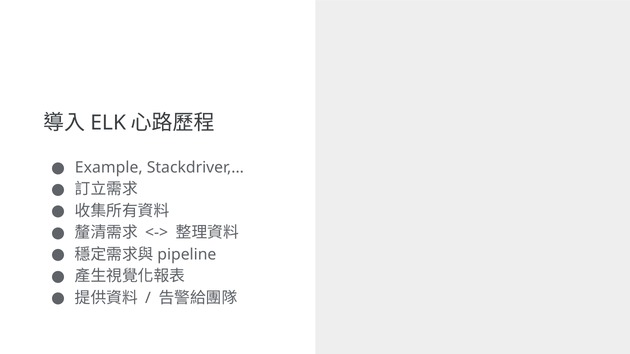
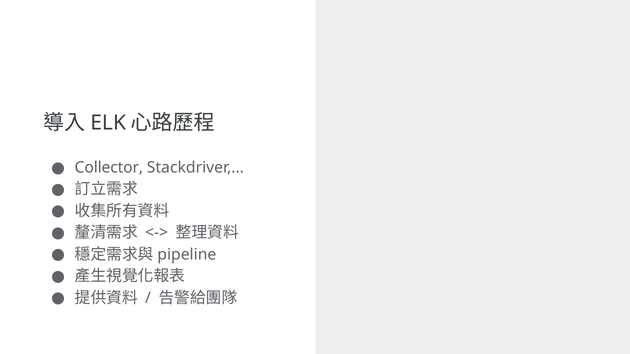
Example: Example -> Collector
